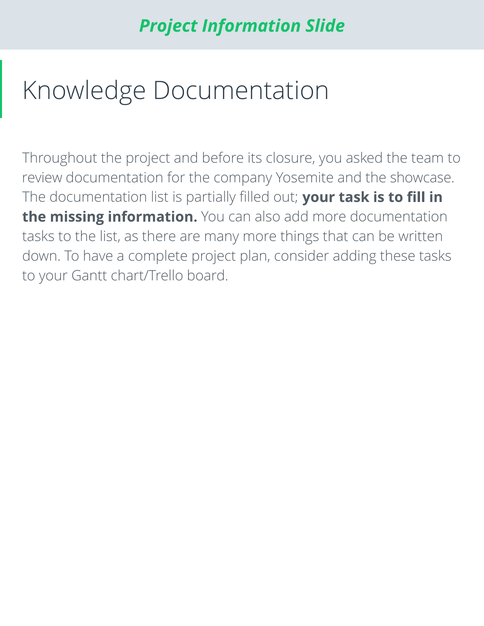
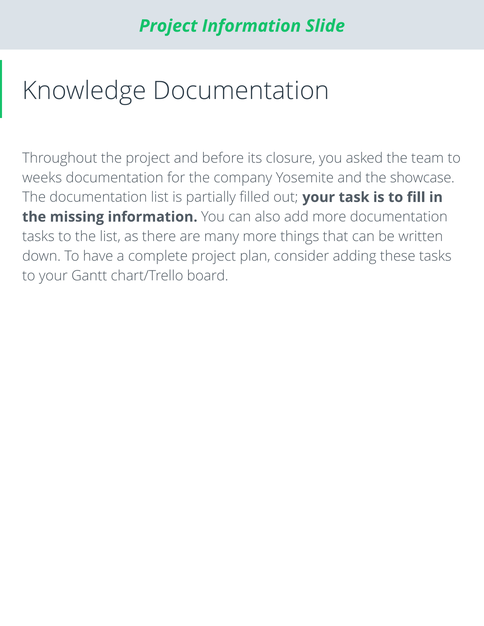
review: review -> weeks
